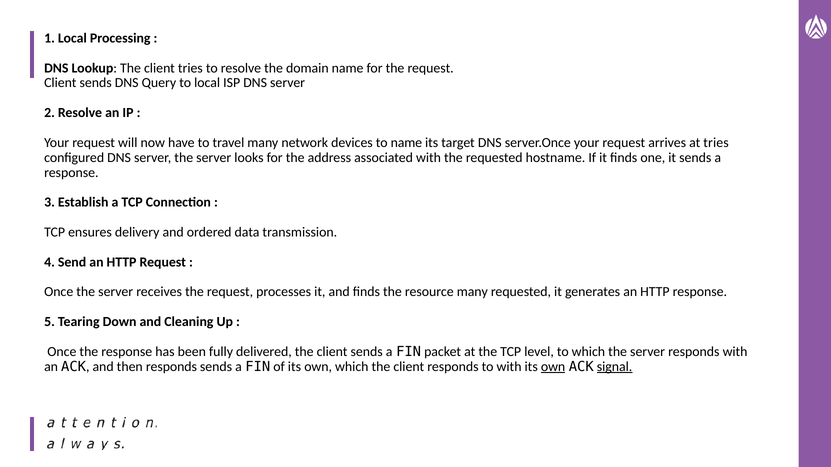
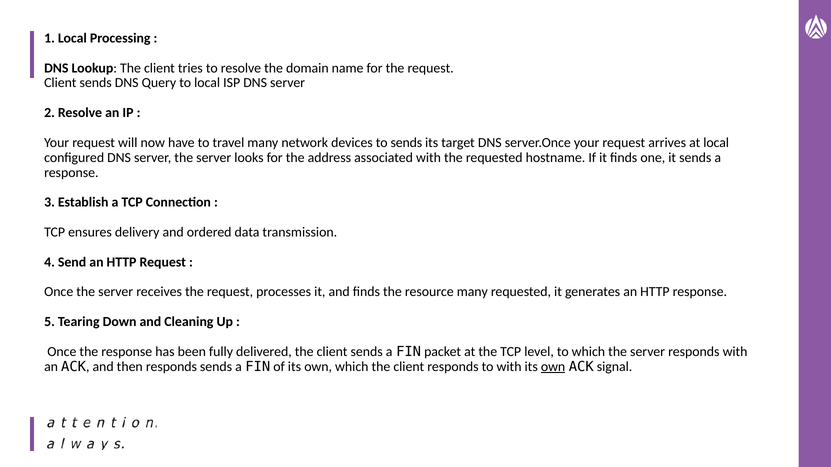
to name: name -> sends
at tries: tries -> local
signal underline: present -> none
